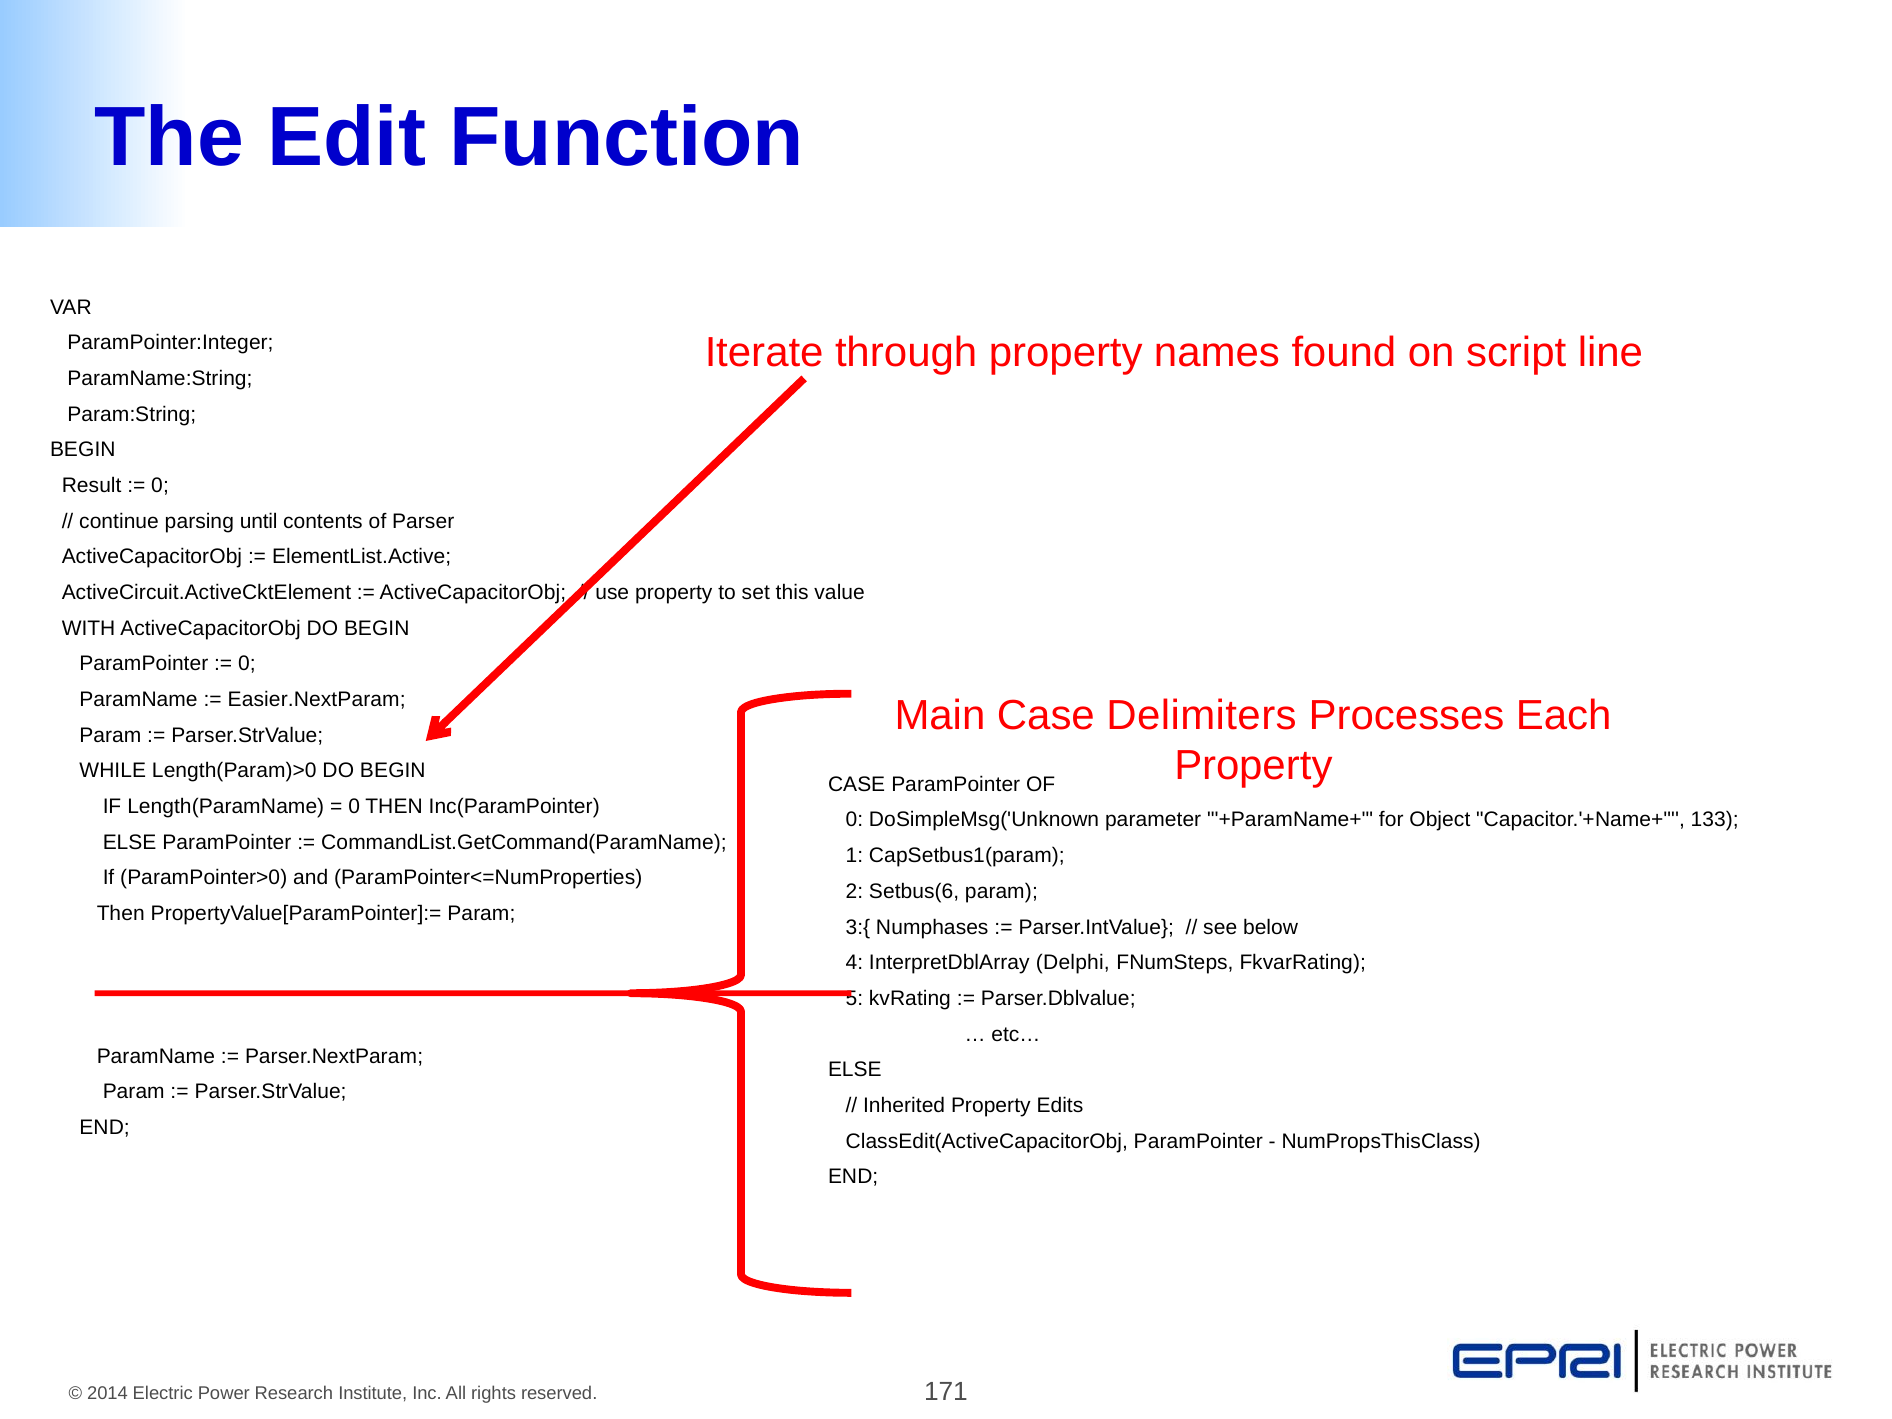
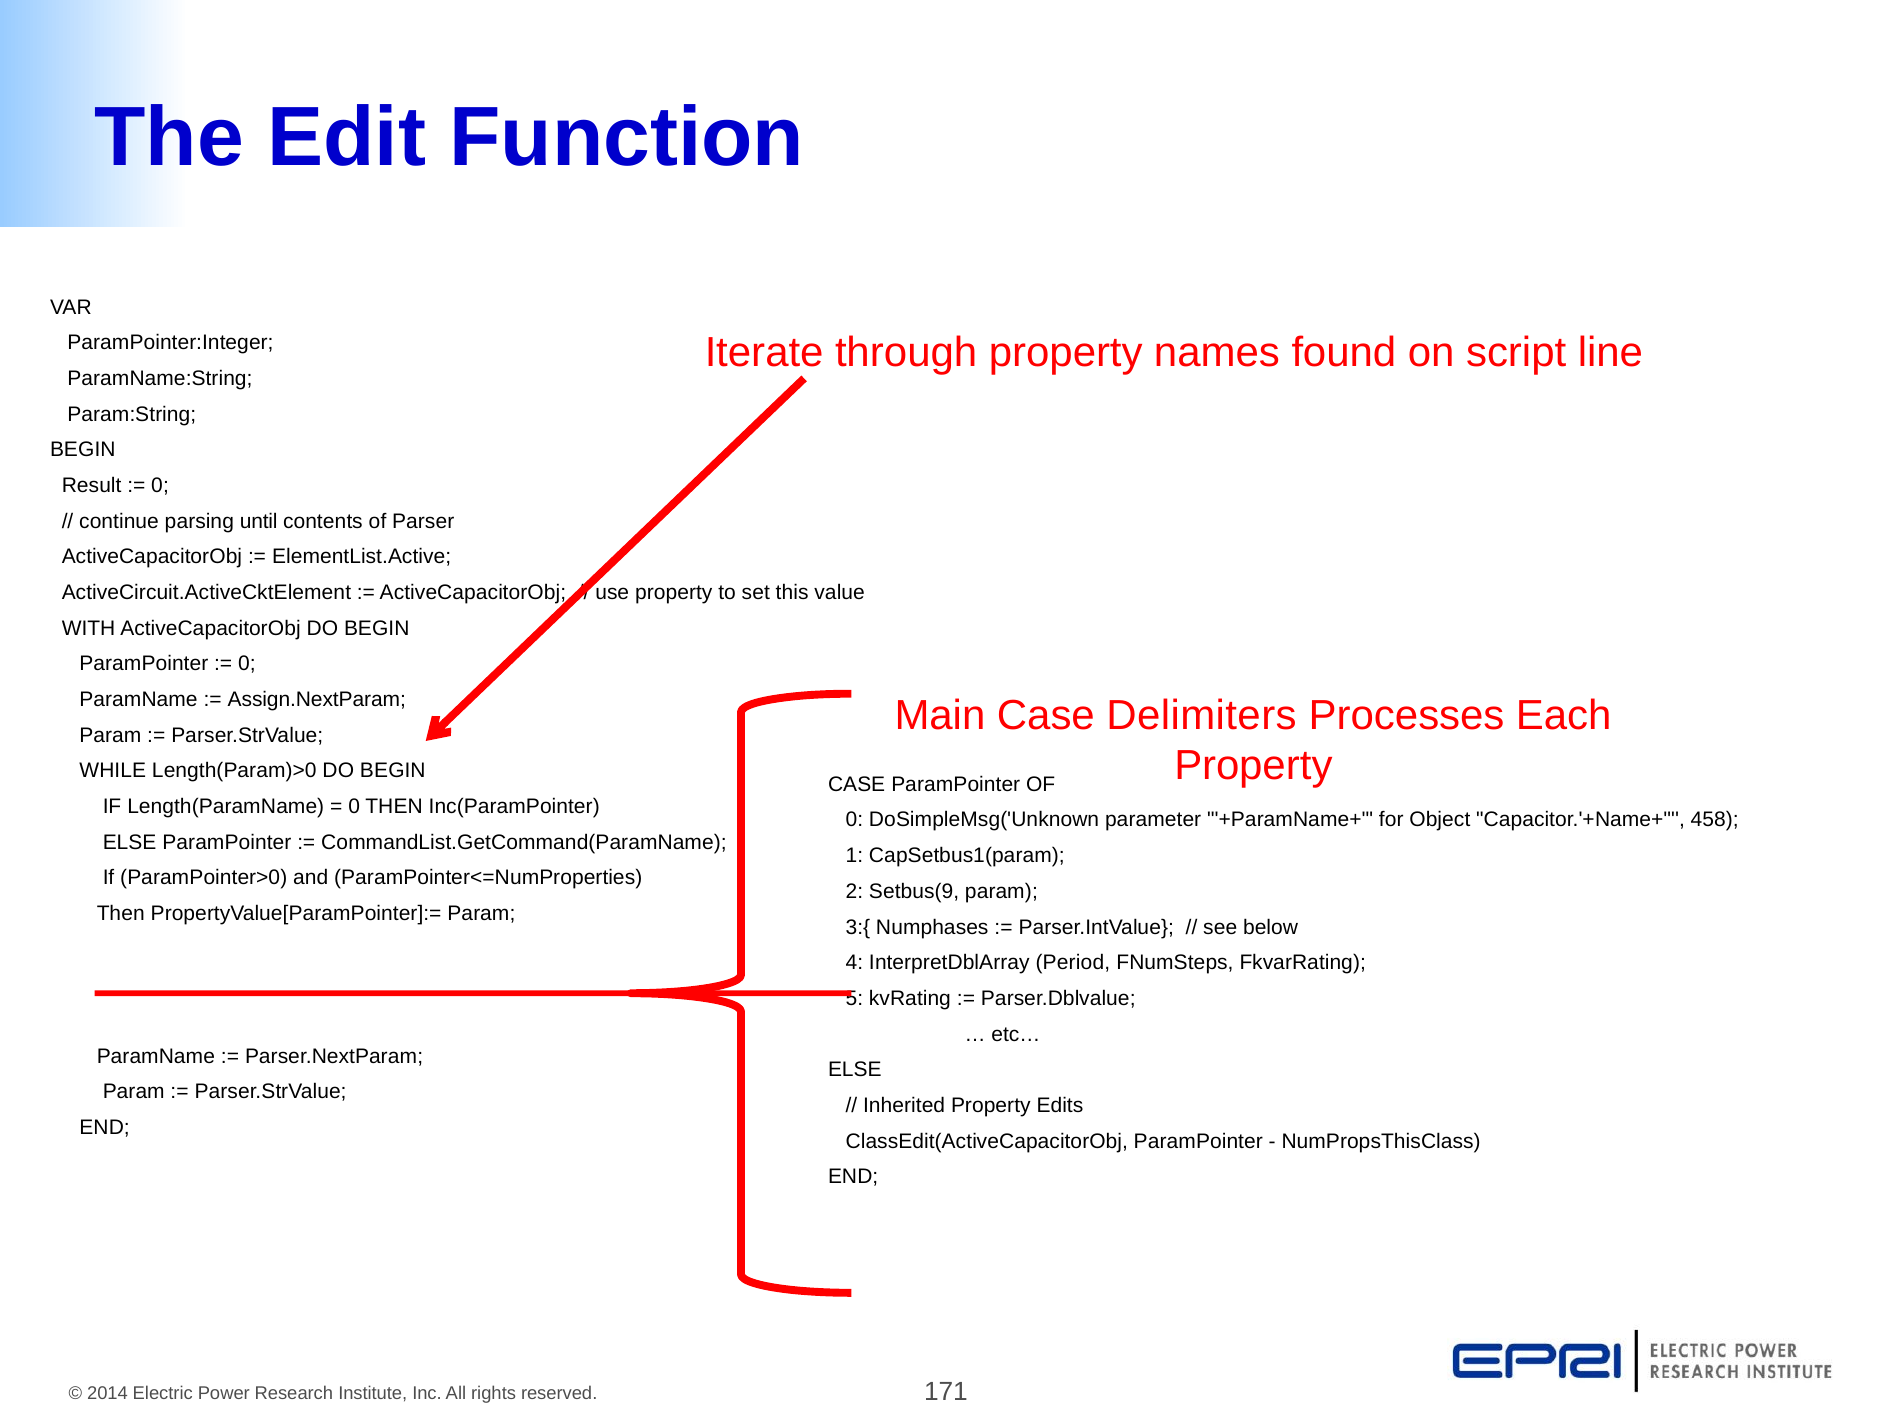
Easier.NextParam: Easier.NextParam -> Assign.NextParam
133: 133 -> 458
Setbus(6: Setbus(6 -> Setbus(9
Delphi: Delphi -> Period
